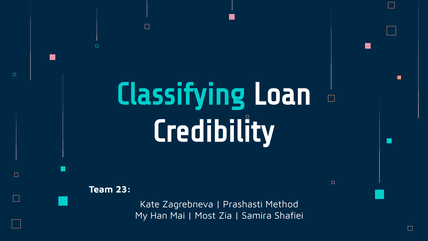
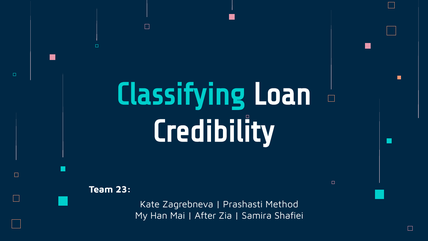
Most: Most -> After
